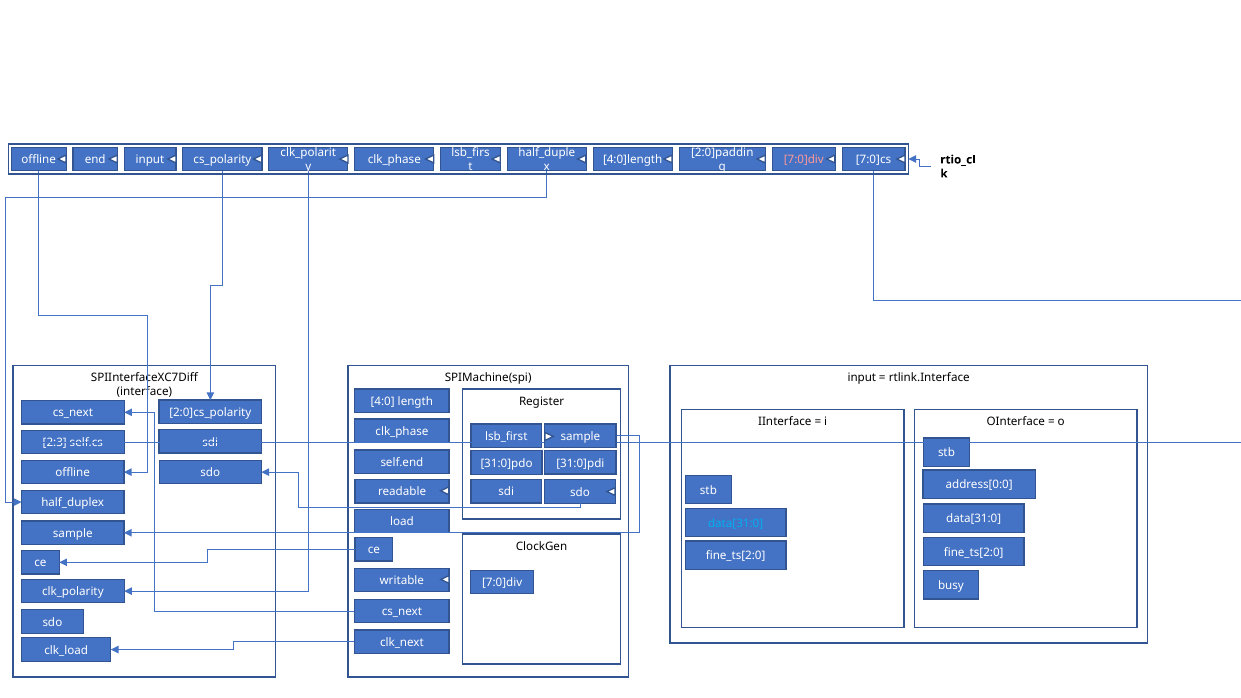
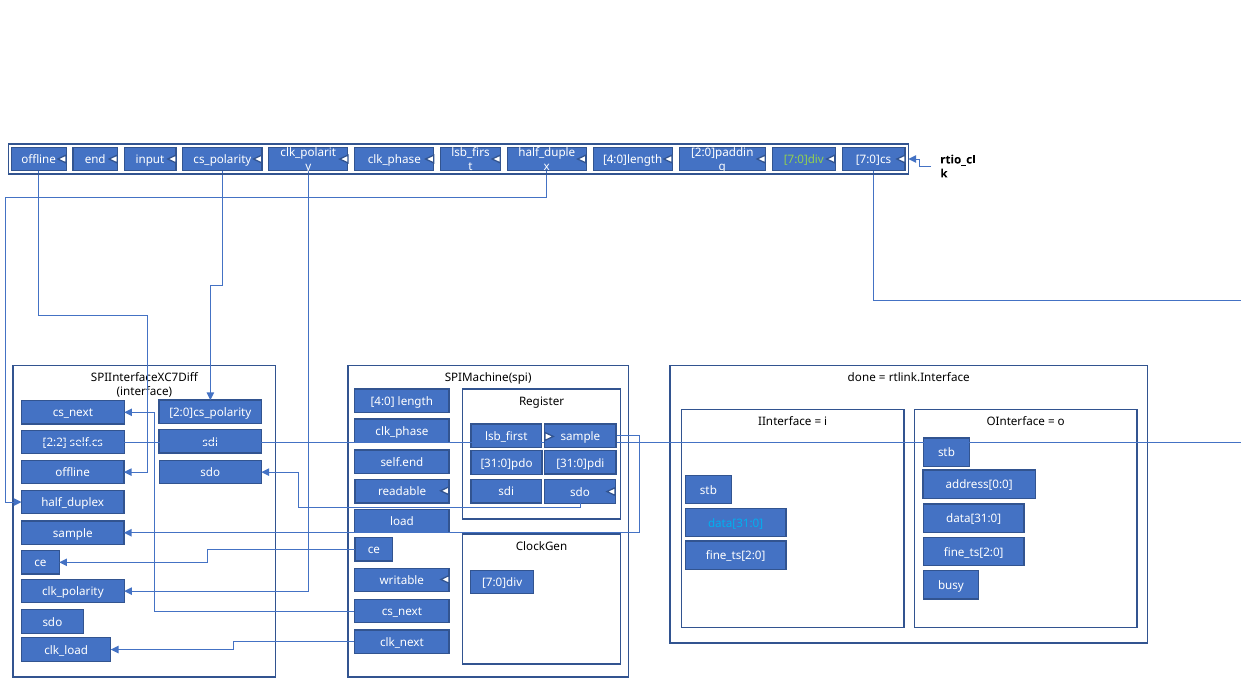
7:0]div at (804, 160) colour: pink -> light green
input at (862, 378): input -> done
2:3: 2:3 -> 2:2
